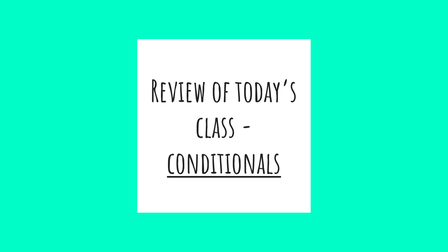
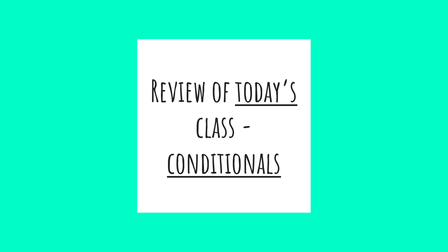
today’s underline: none -> present
